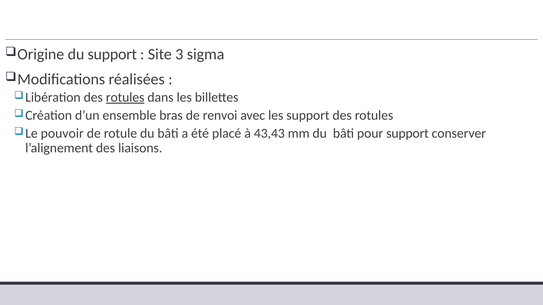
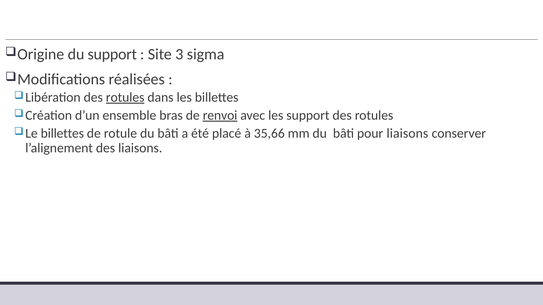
renvoi underline: none -> present
pouvoir at (62, 134): pouvoir -> billettes
43,43: 43,43 -> 35,66
pour support: support -> liaisons
